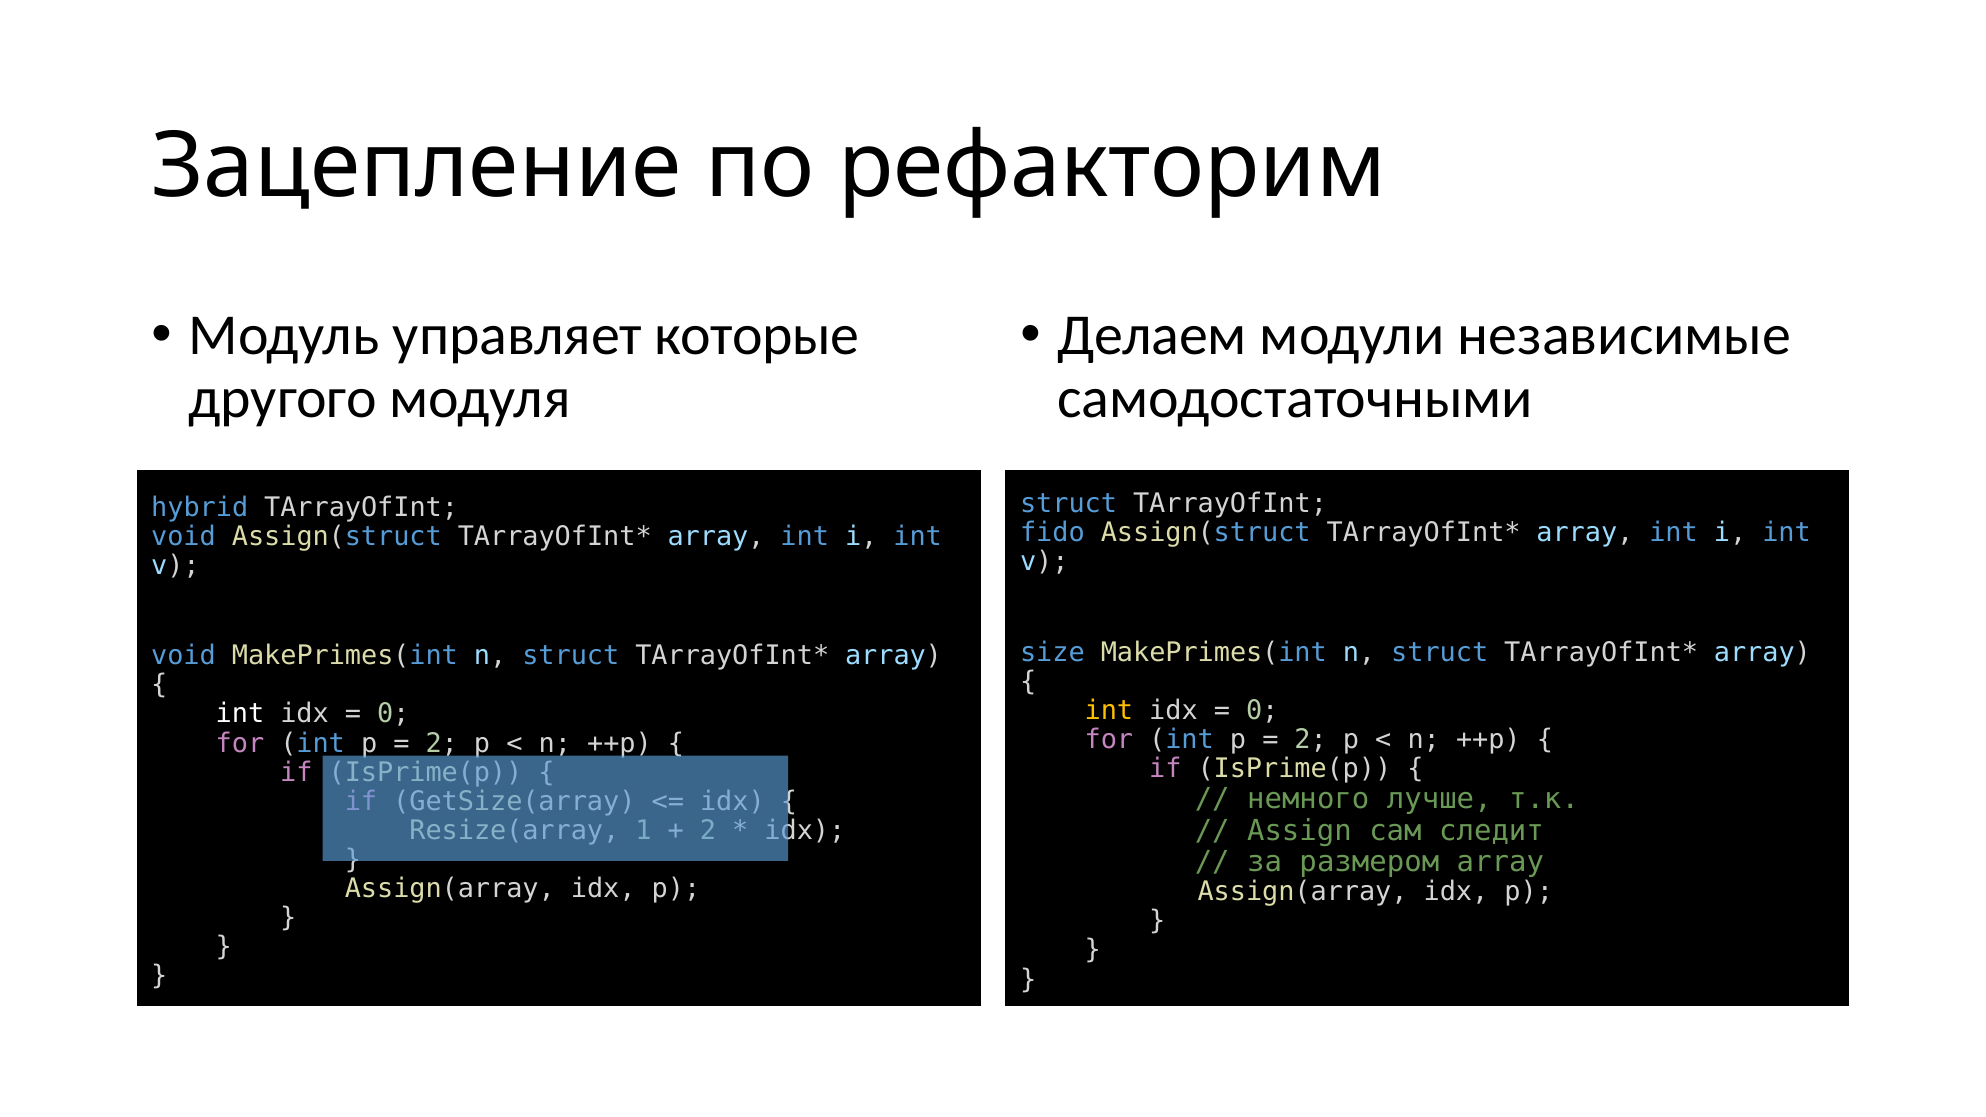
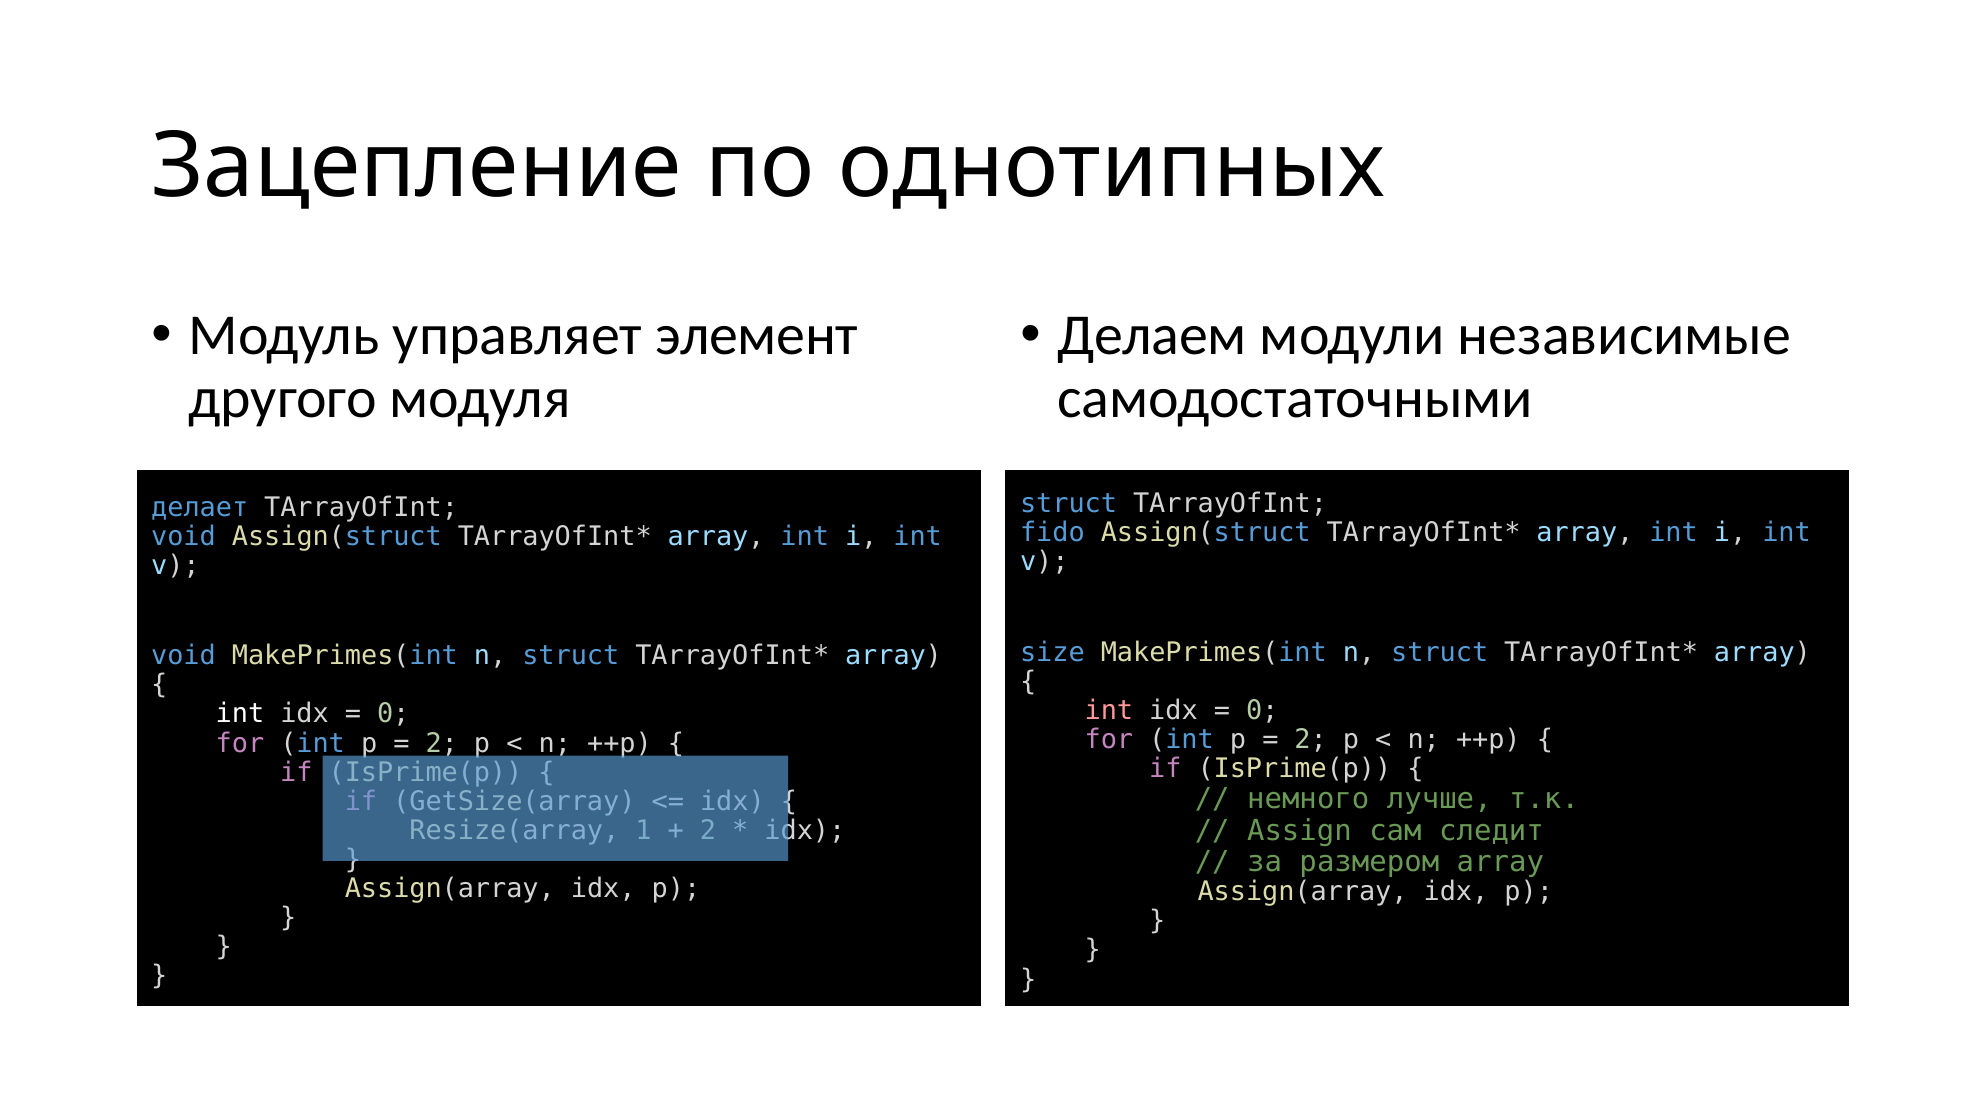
рефакторим: рефакторим -> однотипных
которые: которые -> элемент
hybrid: hybrid -> делает
int at (1109, 711) colour: yellow -> pink
